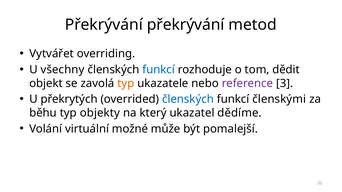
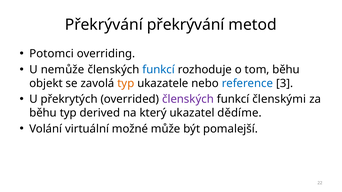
Vytvářet: Vytvářet -> Potomci
všechny: všechny -> nemůže
tom dědit: dědit -> běhu
reference colour: purple -> blue
členských at (188, 99) colour: blue -> purple
objekty: objekty -> derived
